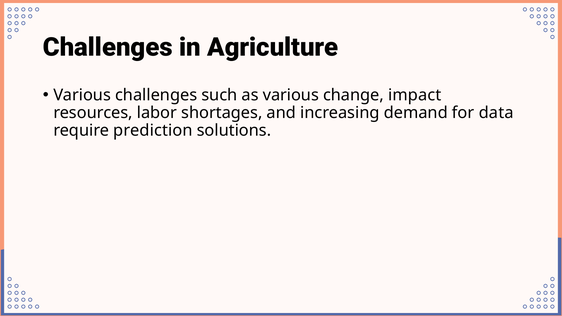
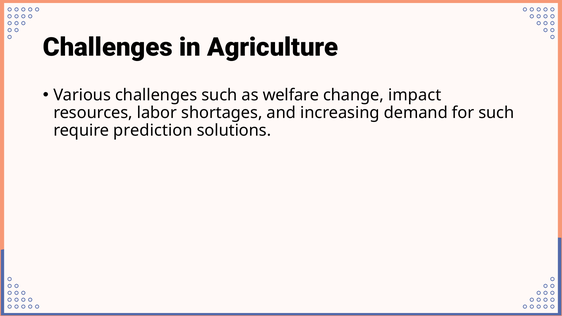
as various: various -> welfare
for data: data -> such
